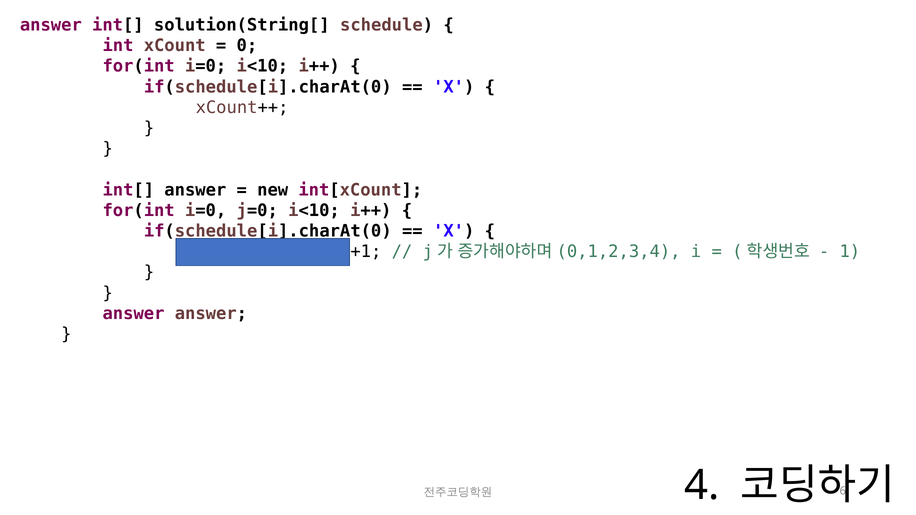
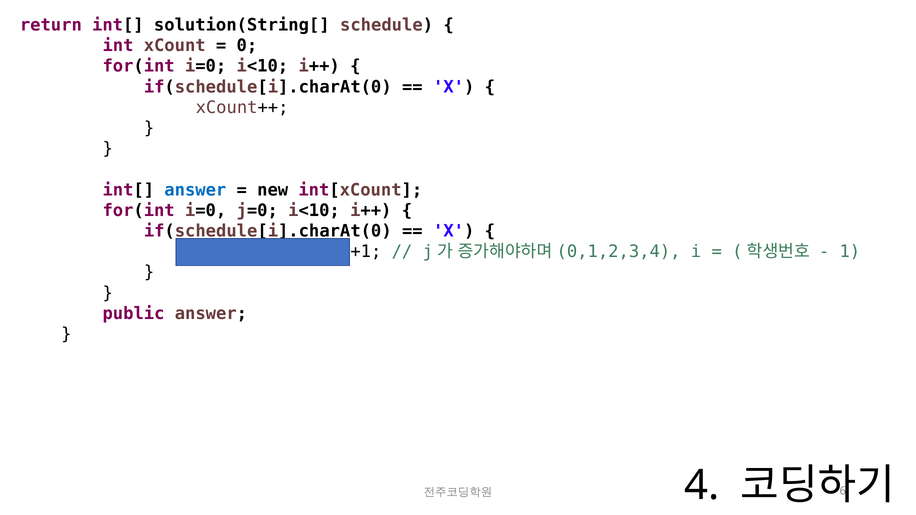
answer at (51, 25): answer -> return
answer at (195, 190) colour: black -> blue
answer at (134, 314): answer -> public
